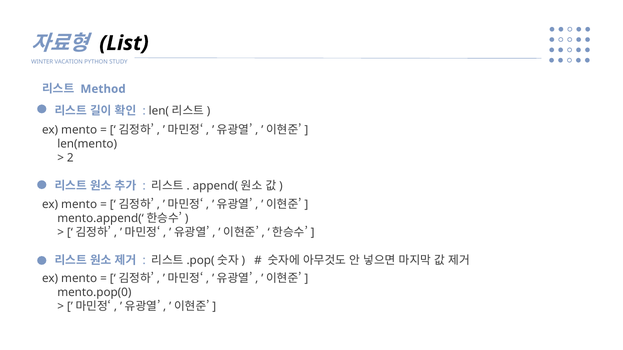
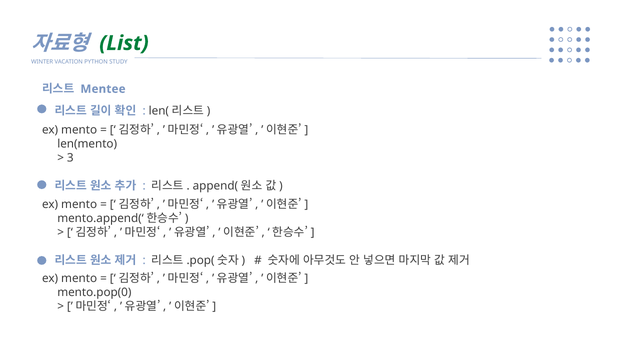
List colour: black -> green
Method: Method -> Mentee
2: 2 -> 3
